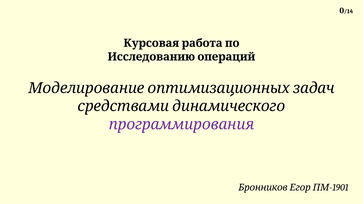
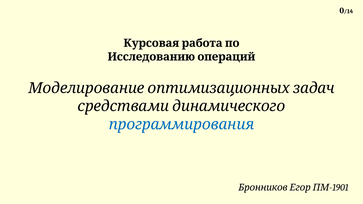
программирования colour: purple -> blue
